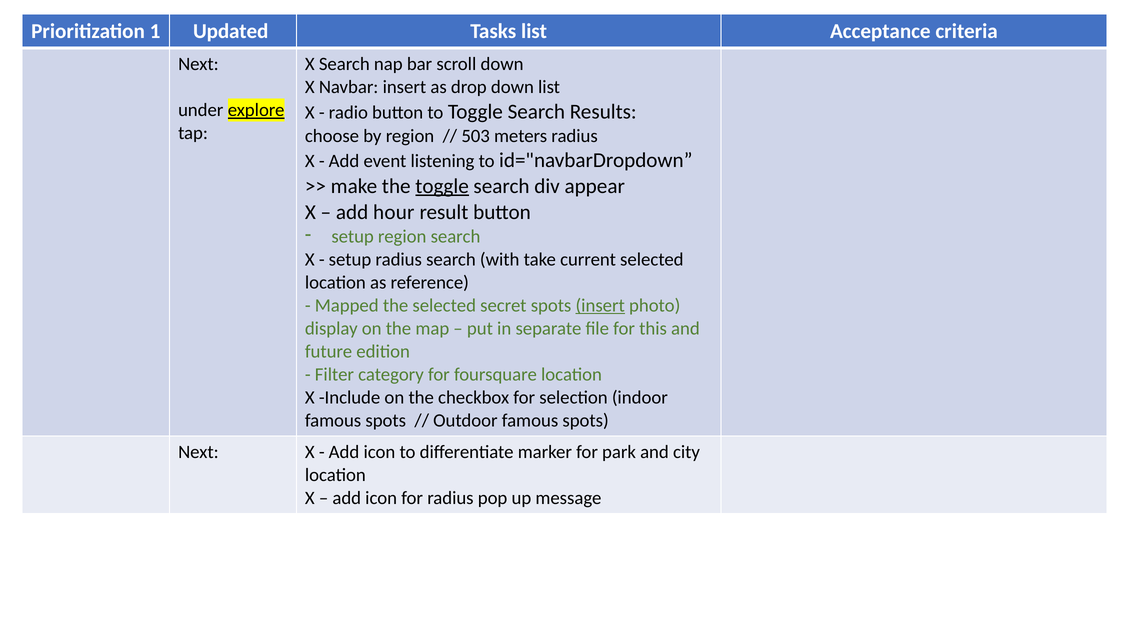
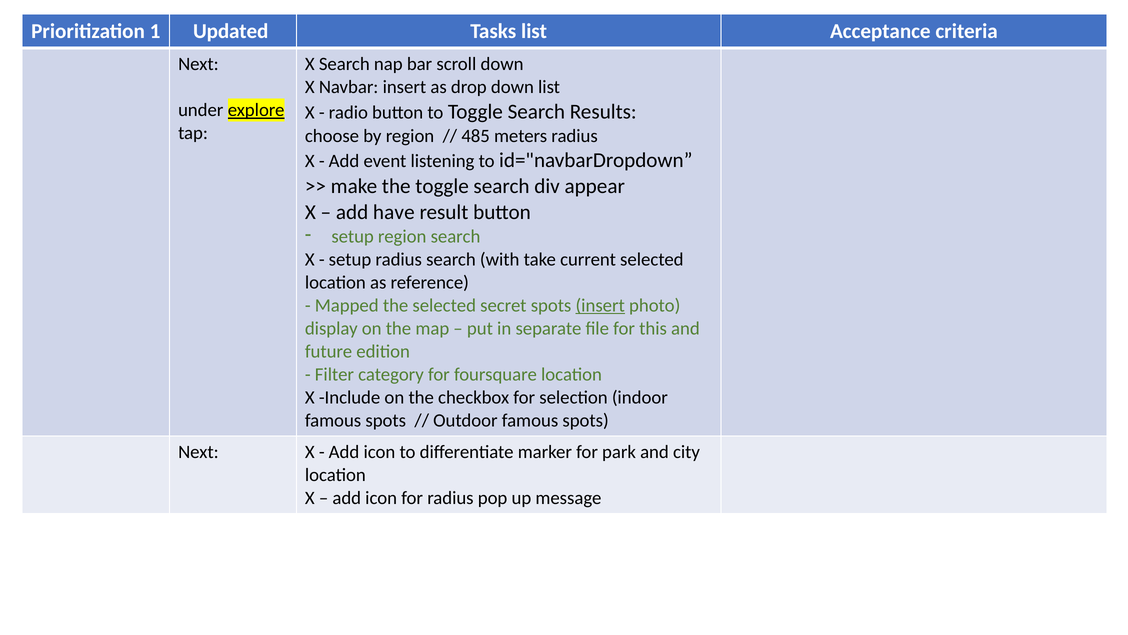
503: 503 -> 485
toggle at (442, 186) underline: present -> none
hour: hour -> have
